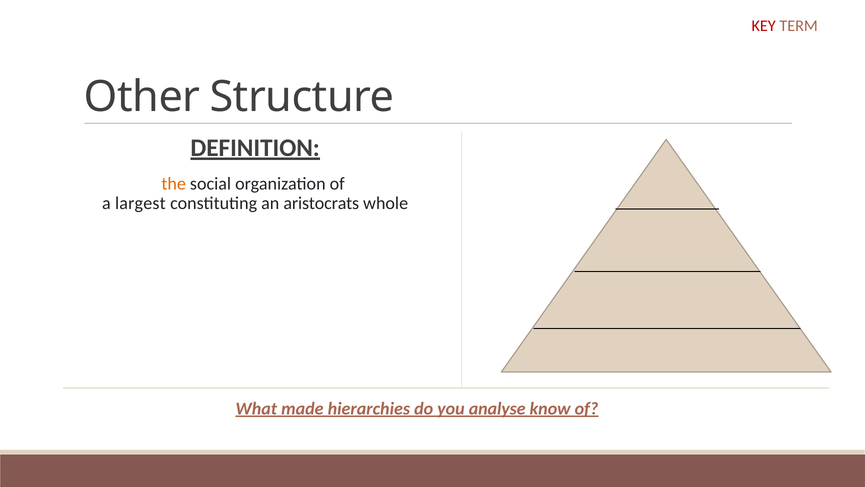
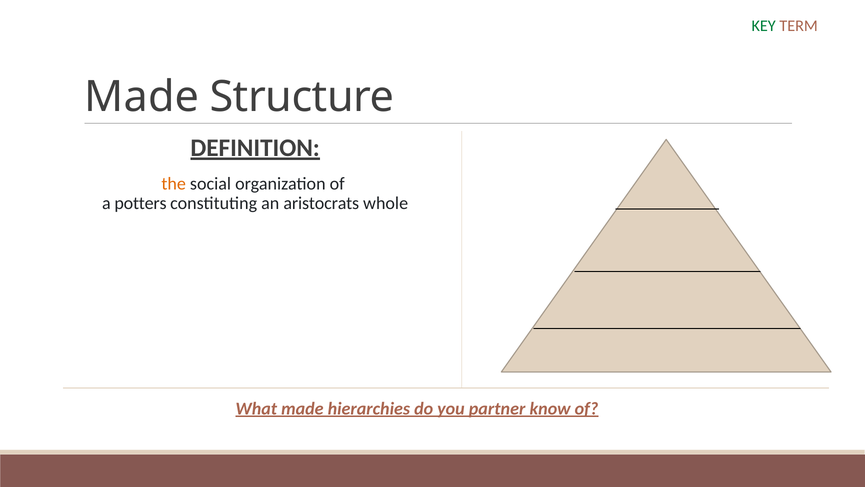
KEY colour: red -> green
Other at (142, 97): Other -> Made
largest: largest -> potters
analyse: analyse -> partner
